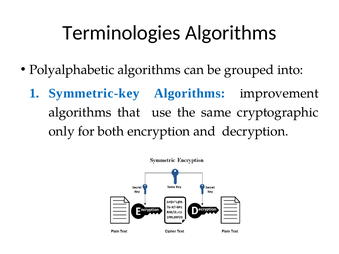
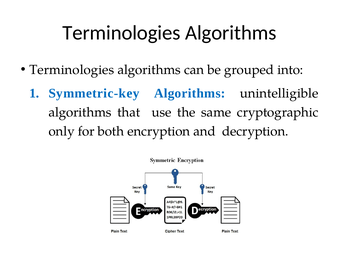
Polyalphabetic at (72, 70): Polyalphabetic -> Terminologies
improvement: improvement -> unintelligible
